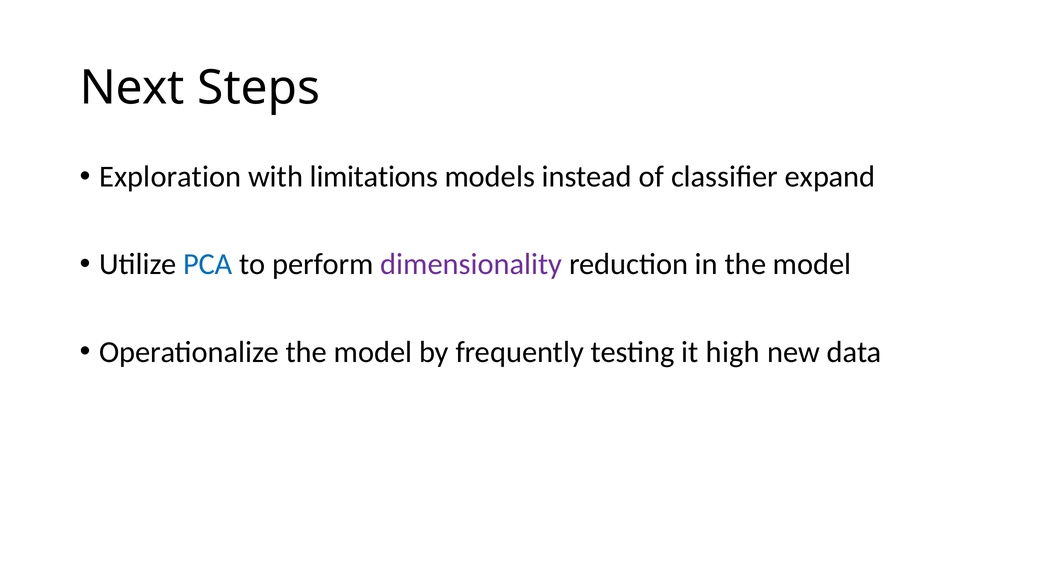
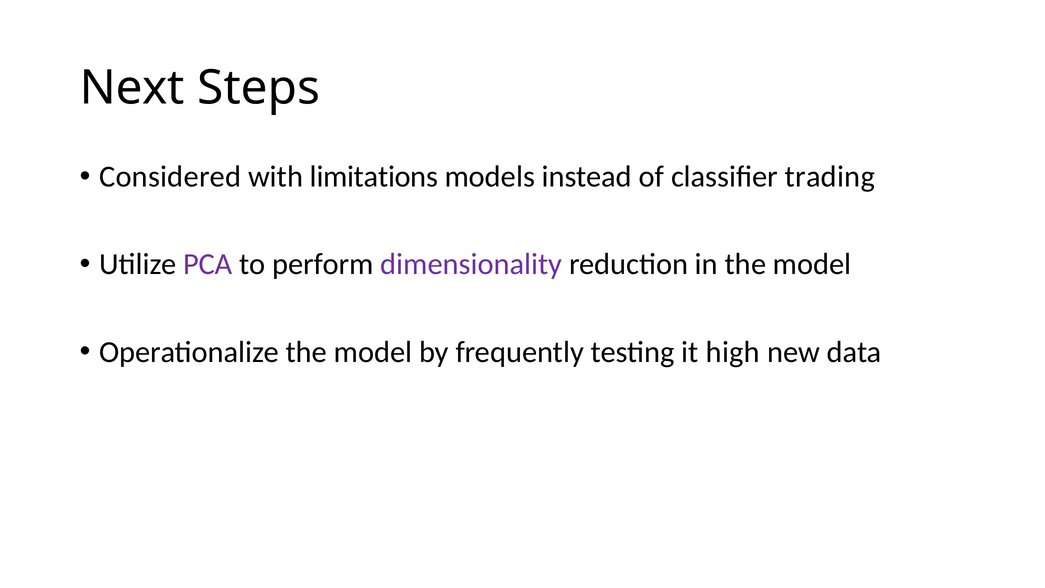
Exploration: Exploration -> Considered
expand: expand -> trading
PCA colour: blue -> purple
